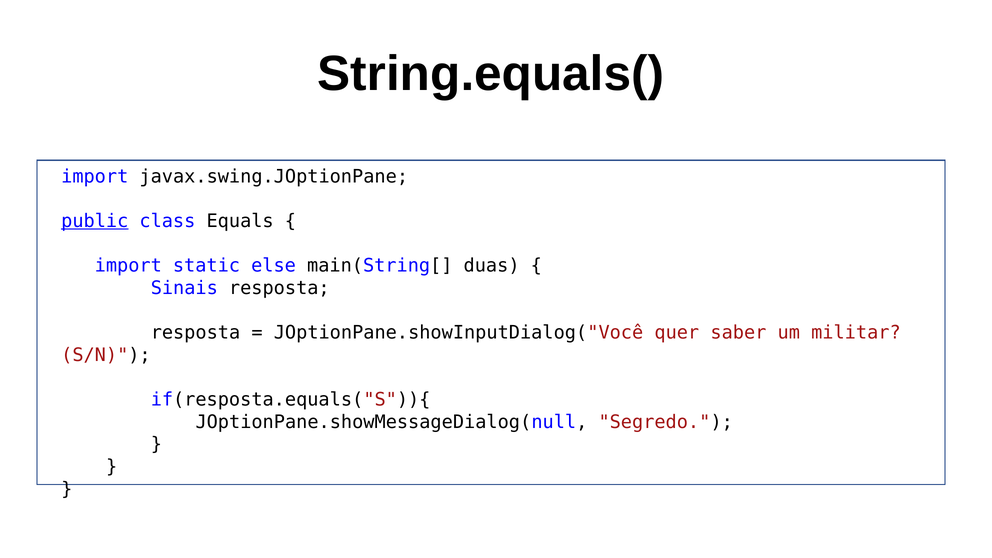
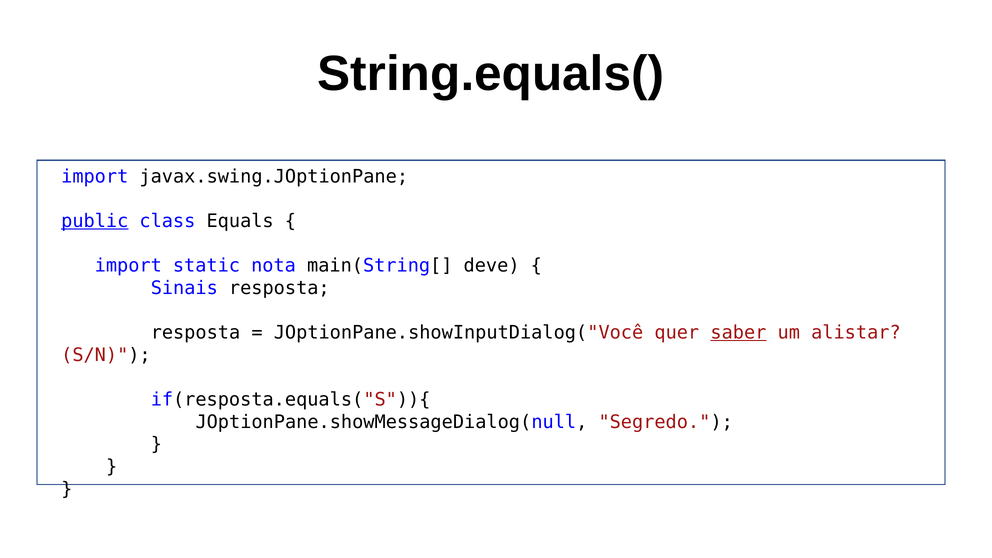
else: else -> nota
duas: duas -> deve
saber underline: none -> present
militar: militar -> alistar
